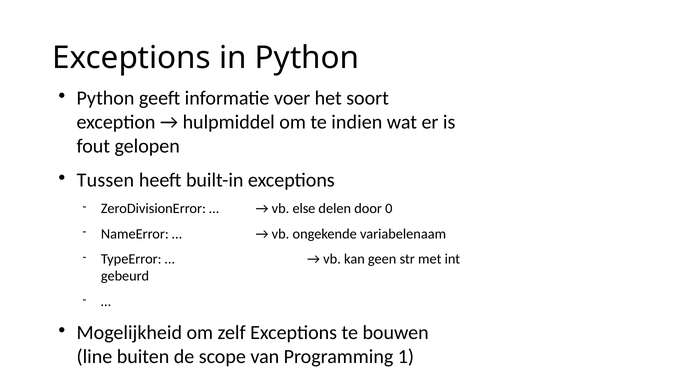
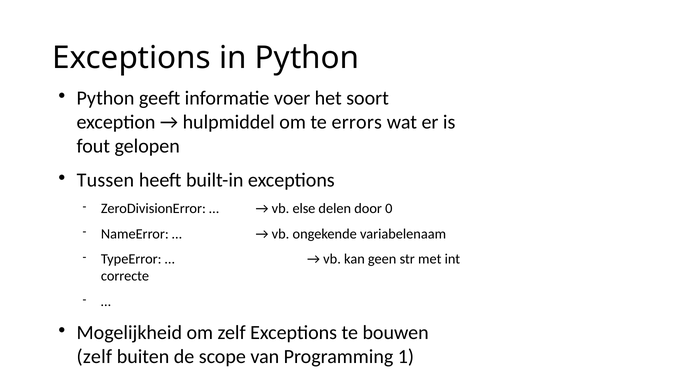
indien: indien -> errors
gebeurd: gebeurd -> correcte
line at (94, 357): line -> zelf
